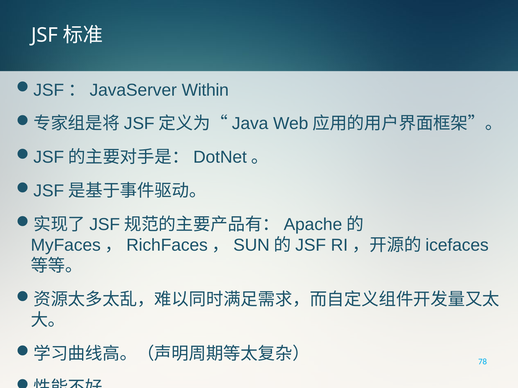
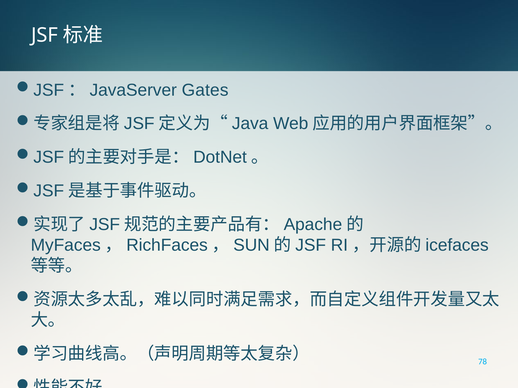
Within: Within -> Gates
